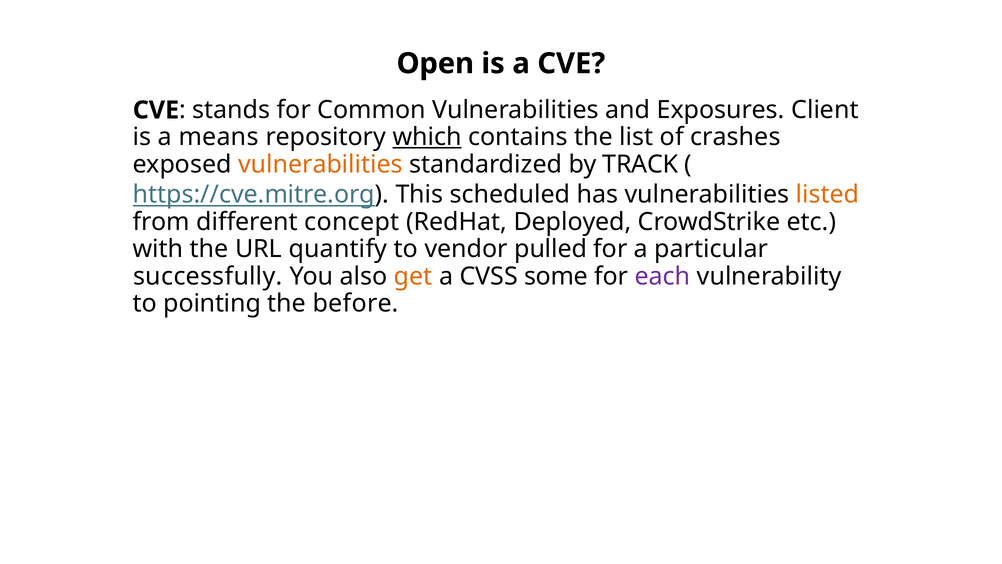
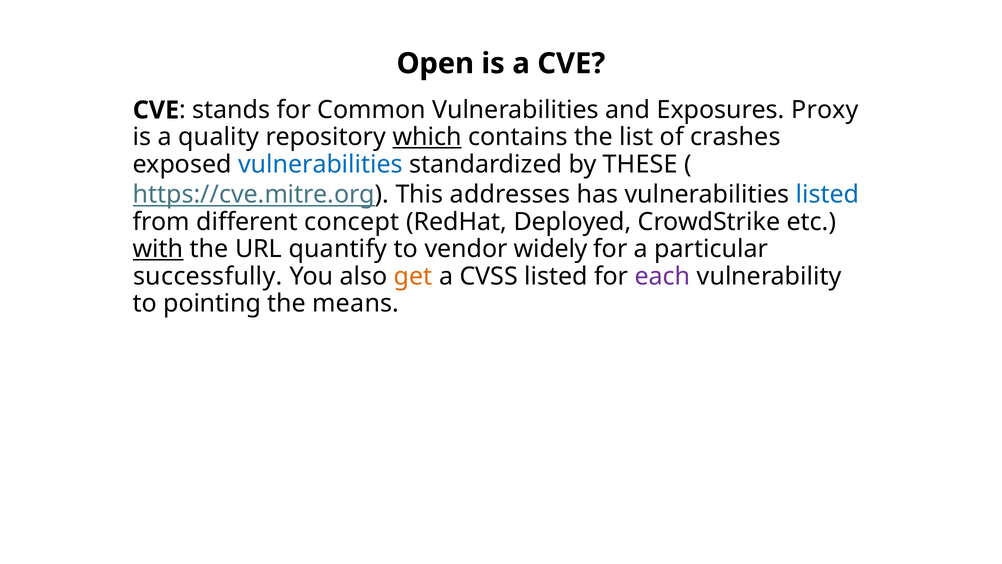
Client: Client -> Proxy
means: means -> quality
vulnerabilities at (320, 164) colour: orange -> blue
TRACK: TRACK -> THESE
scheduled: scheduled -> addresses
listed at (827, 194) colour: orange -> blue
with underline: none -> present
pulled: pulled -> widely
CVSS some: some -> listed
before: before -> means
